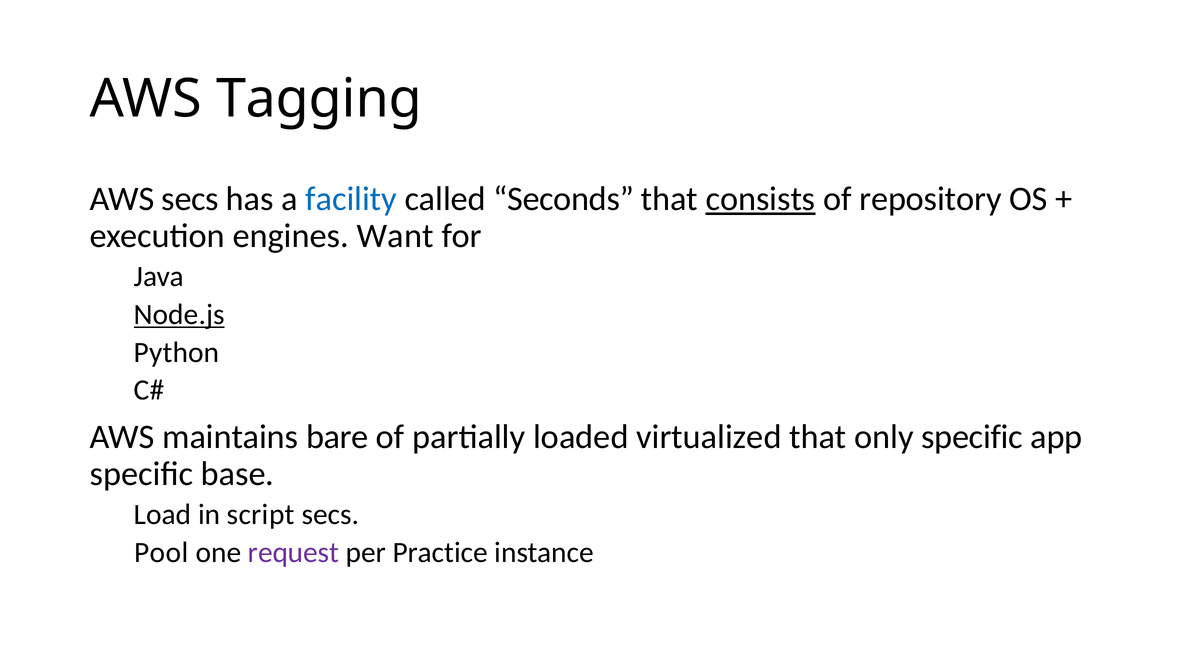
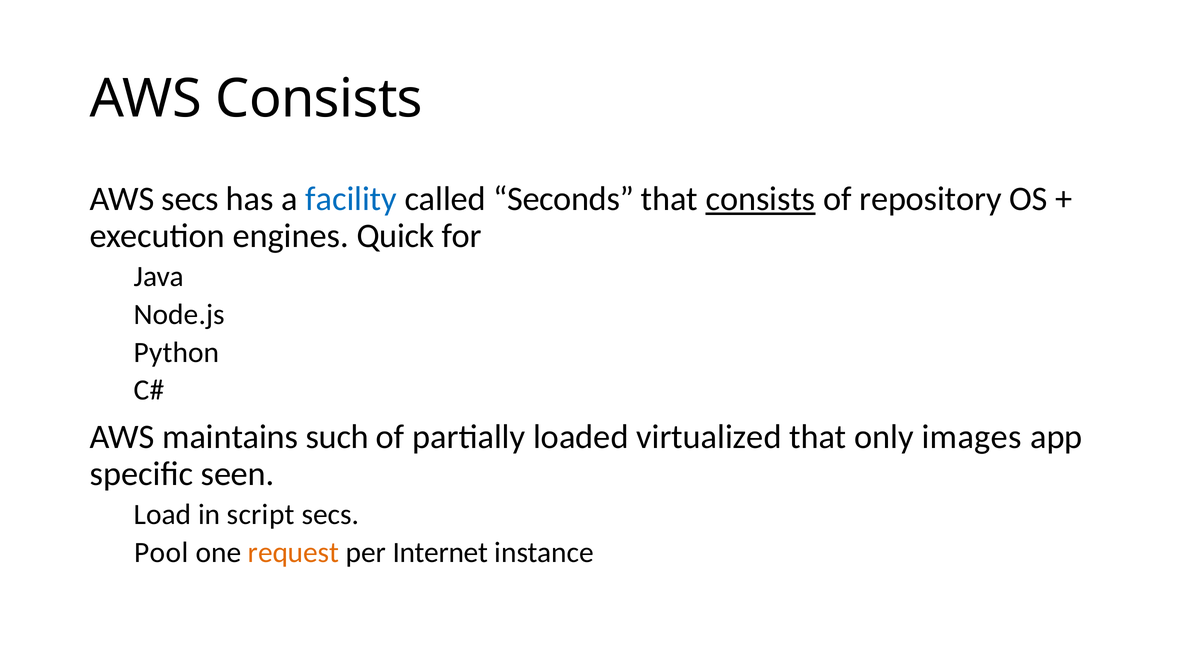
AWS Tagging: Tagging -> Consists
Want: Want -> Quick
Node.js underline: present -> none
bare: bare -> such
only specific: specific -> images
base: base -> seen
request colour: purple -> orange
Practice: Practice -> Internet
